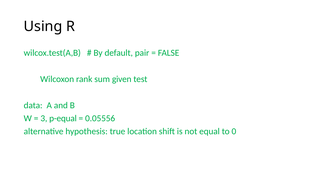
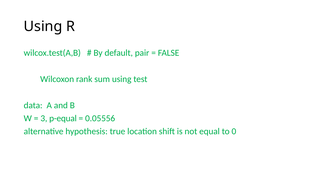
sum given: given -> using
